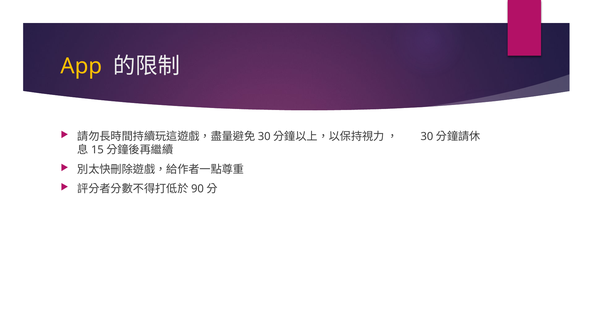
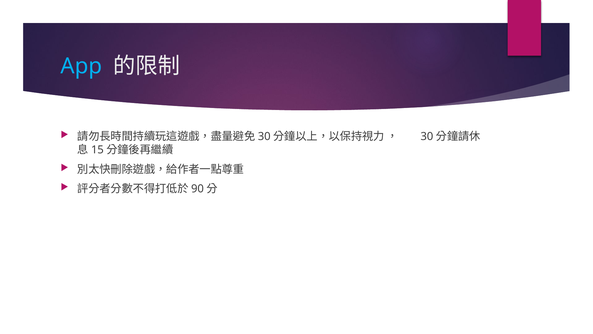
App colour: yellow -> light blue
